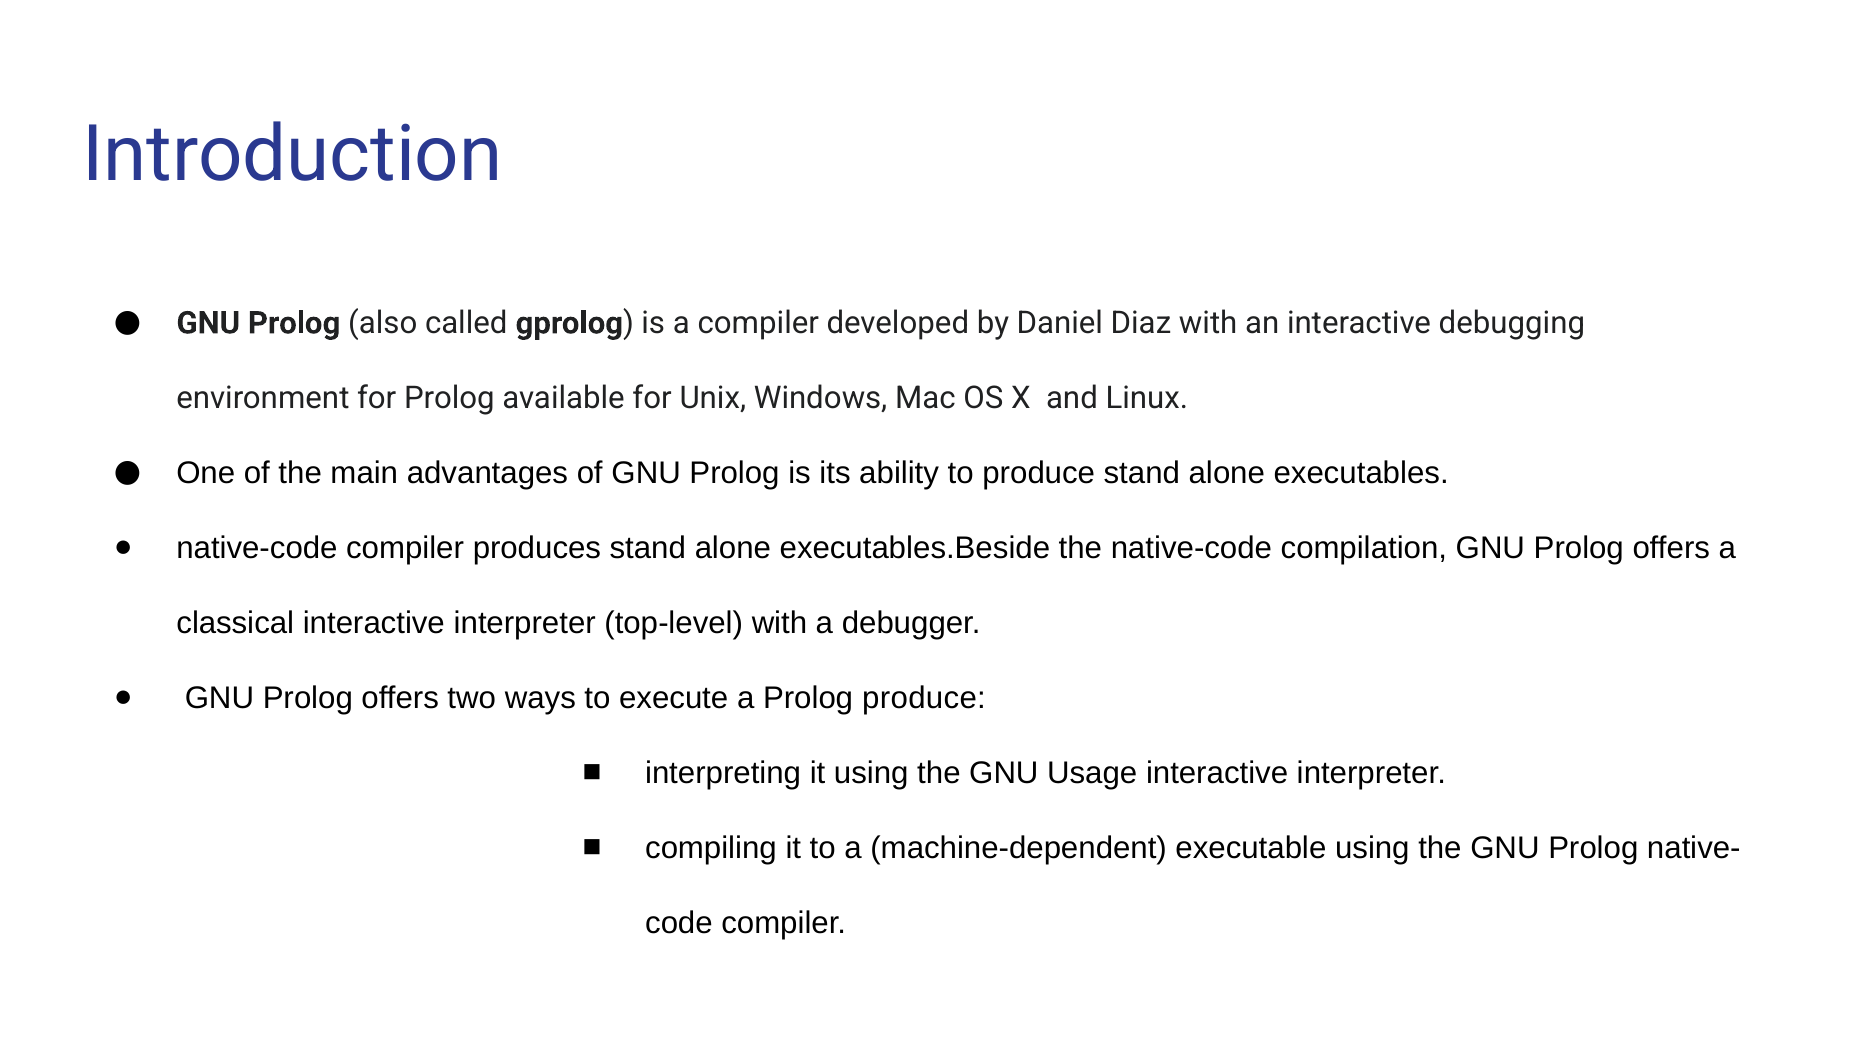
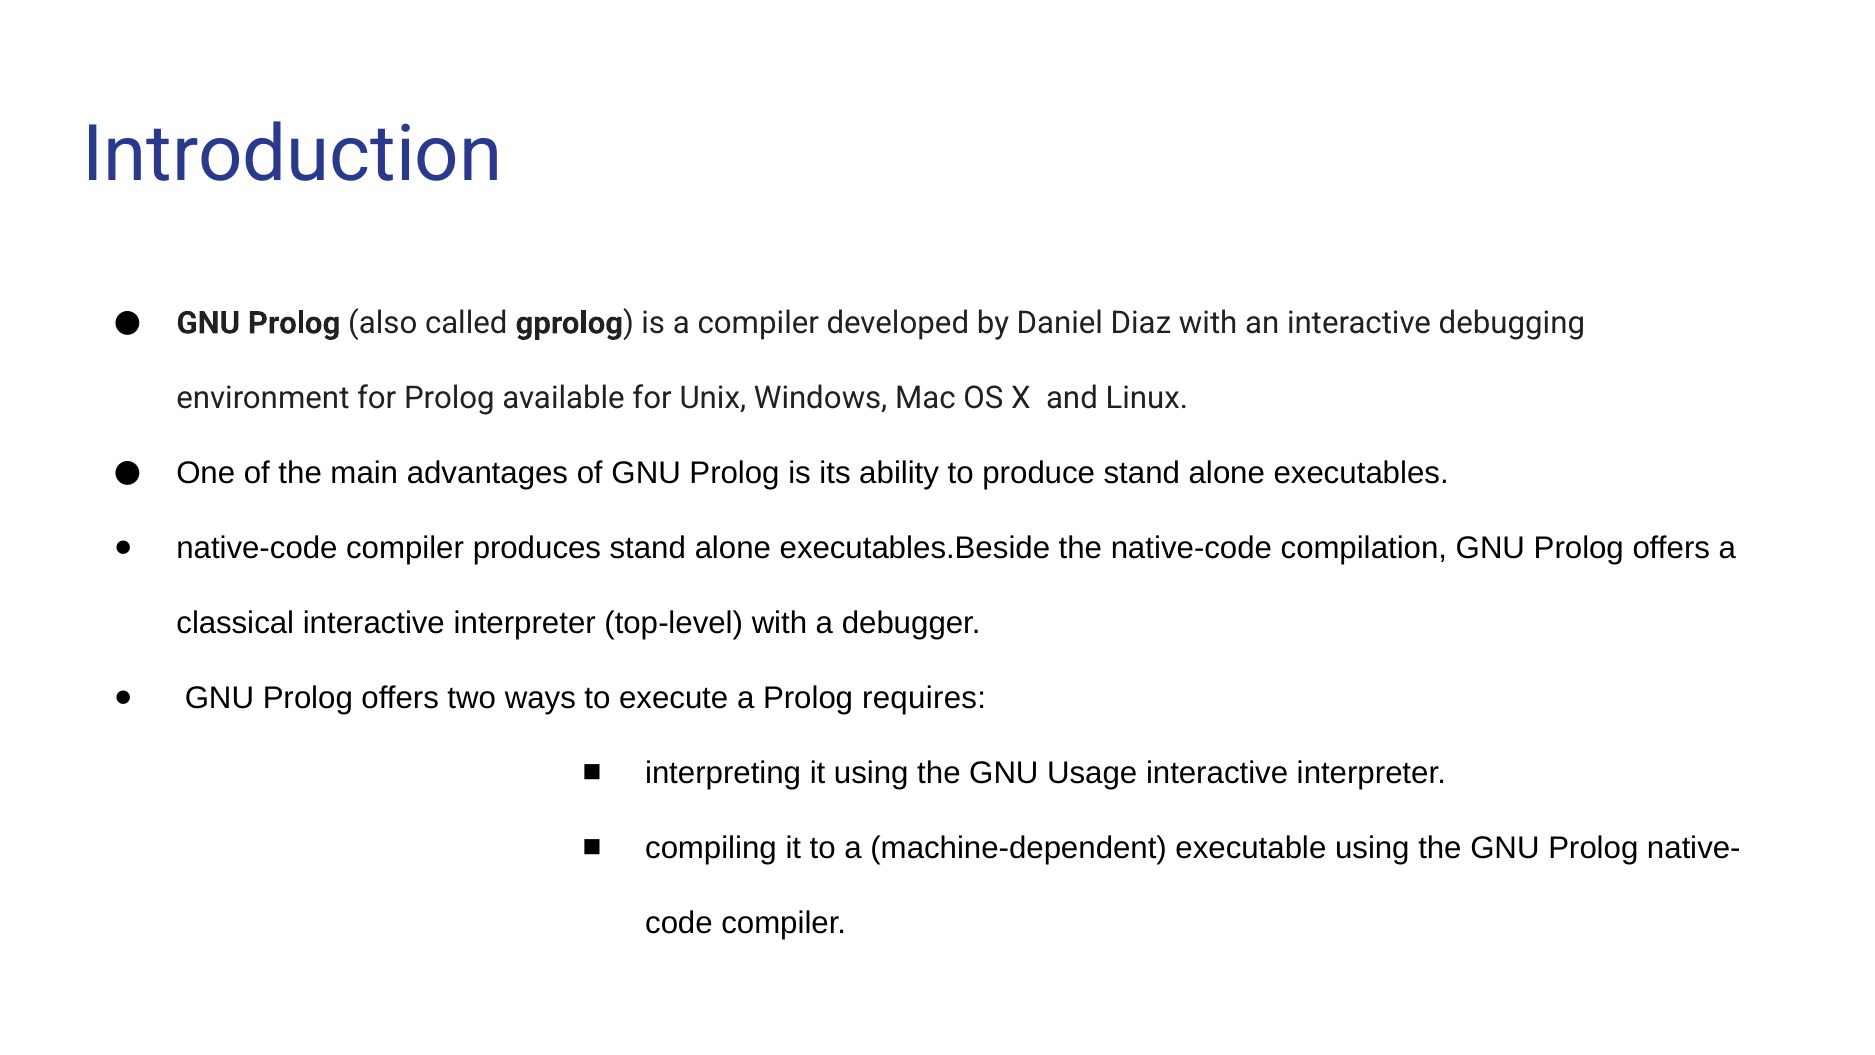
Prolog produce: produce -> requires
